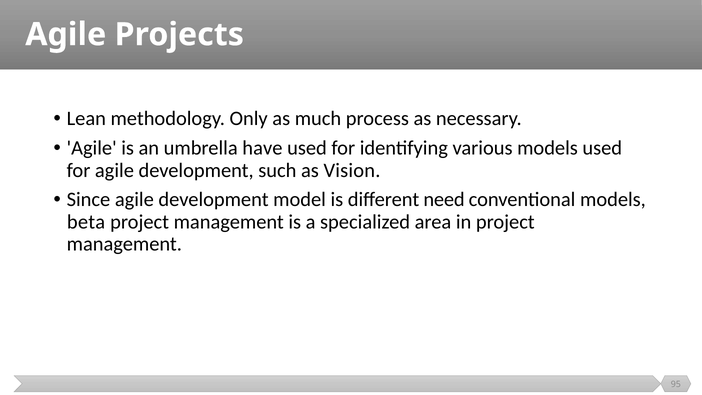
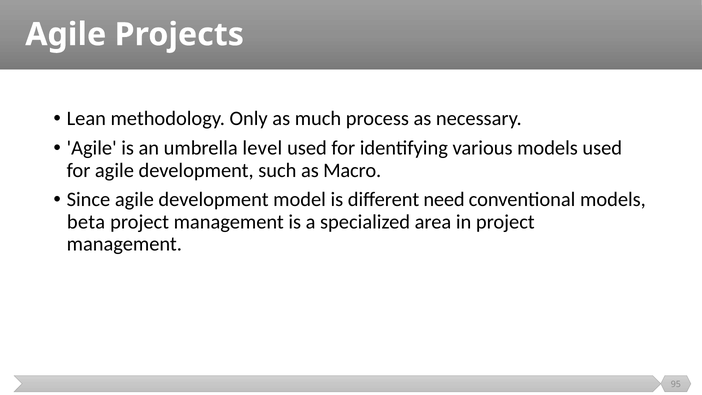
have: have -> level
Vision: Vision -> Macro
